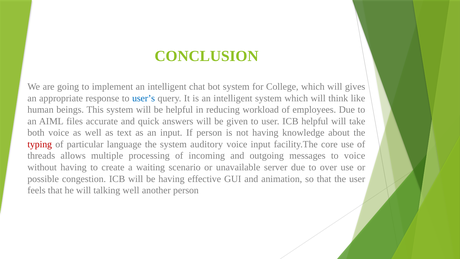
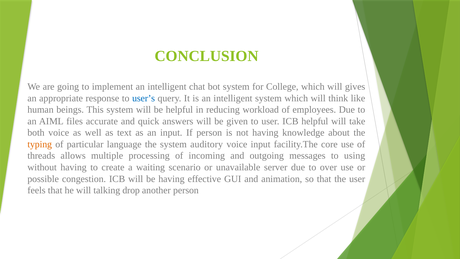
typing colour: red -> orange
to voice: voice -> using
talking well: well -> drop
